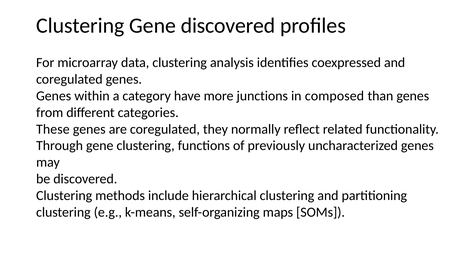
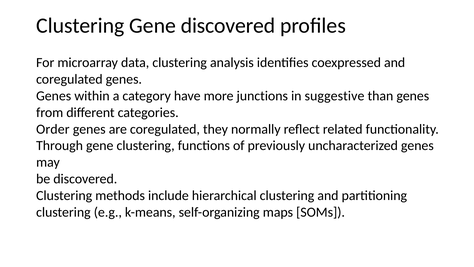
composed: composed -> suggestive
These: These -> Order
